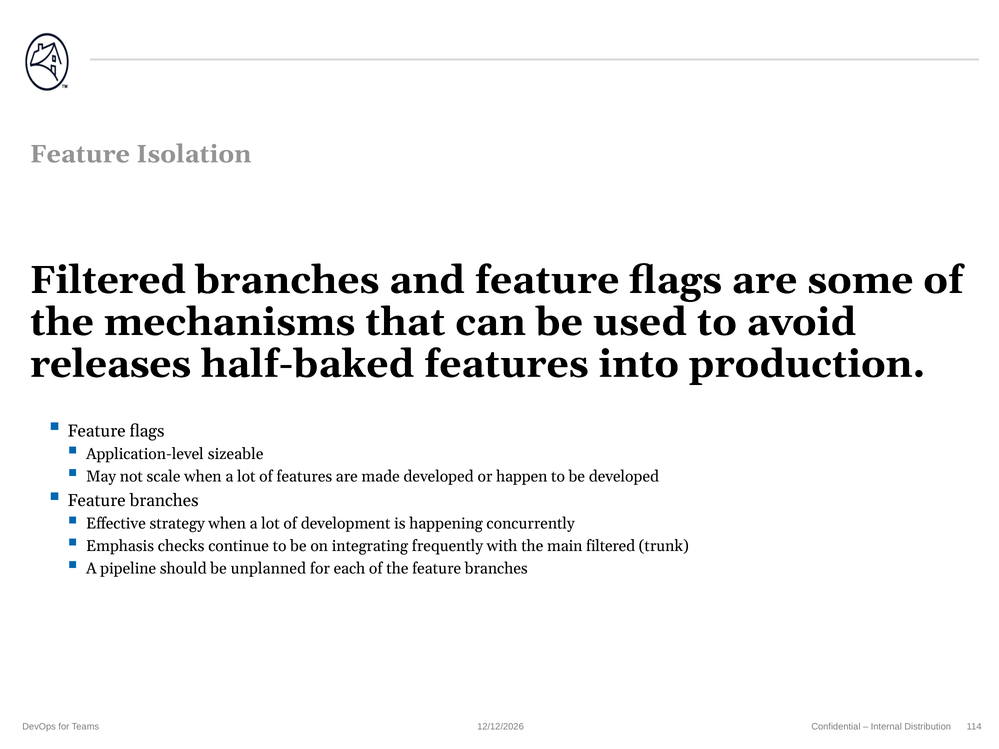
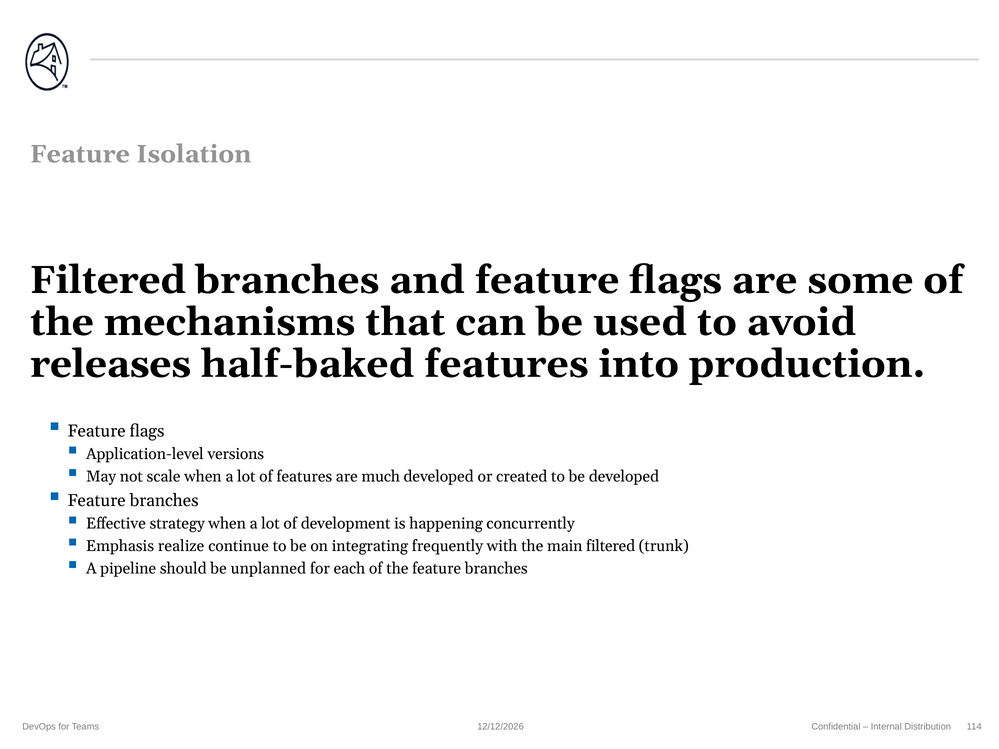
sizeable: sizeable -> versions
made: made -> much
happen: happen -> created
checks: checks -> realize
